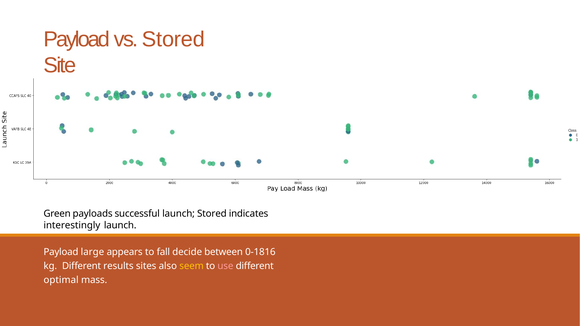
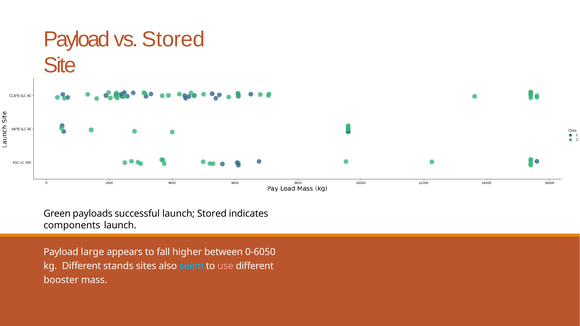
interestingly: interestingly -> components
decide: decide -> higher
0-1816: 0-1816 -> 0-6050
results: results -> stands
seem colour: yellow -> light blue
optimal: optimal -> booster
